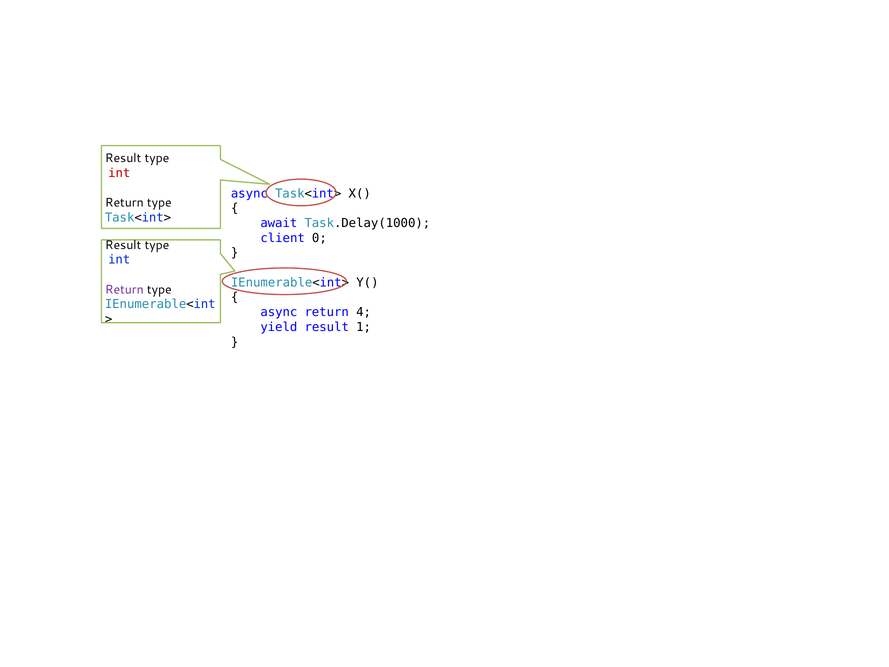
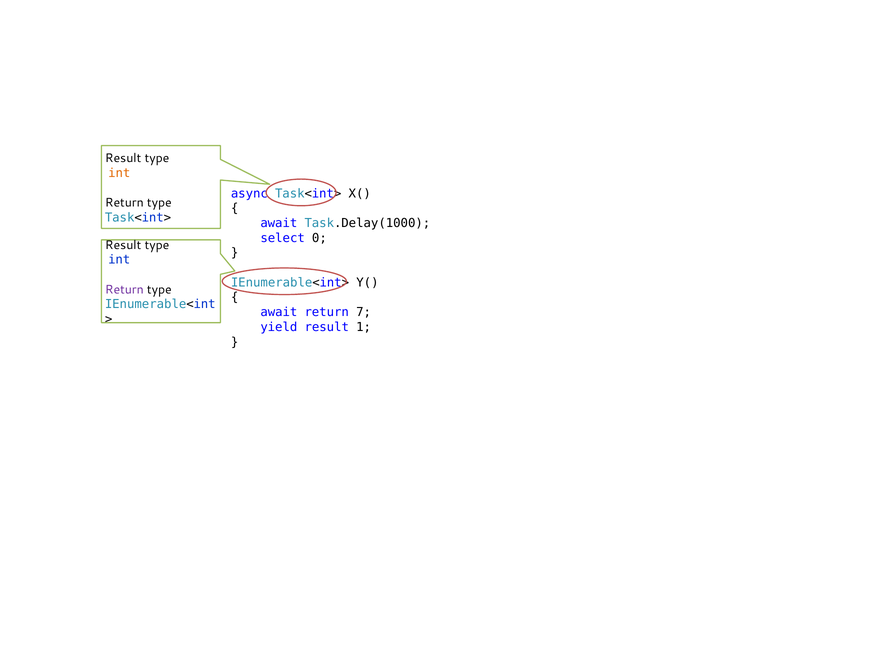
int at (119, 173) colour: red -> orange
client: client -> select
async at (279, 312): async -> await
4: 4 -> 7
